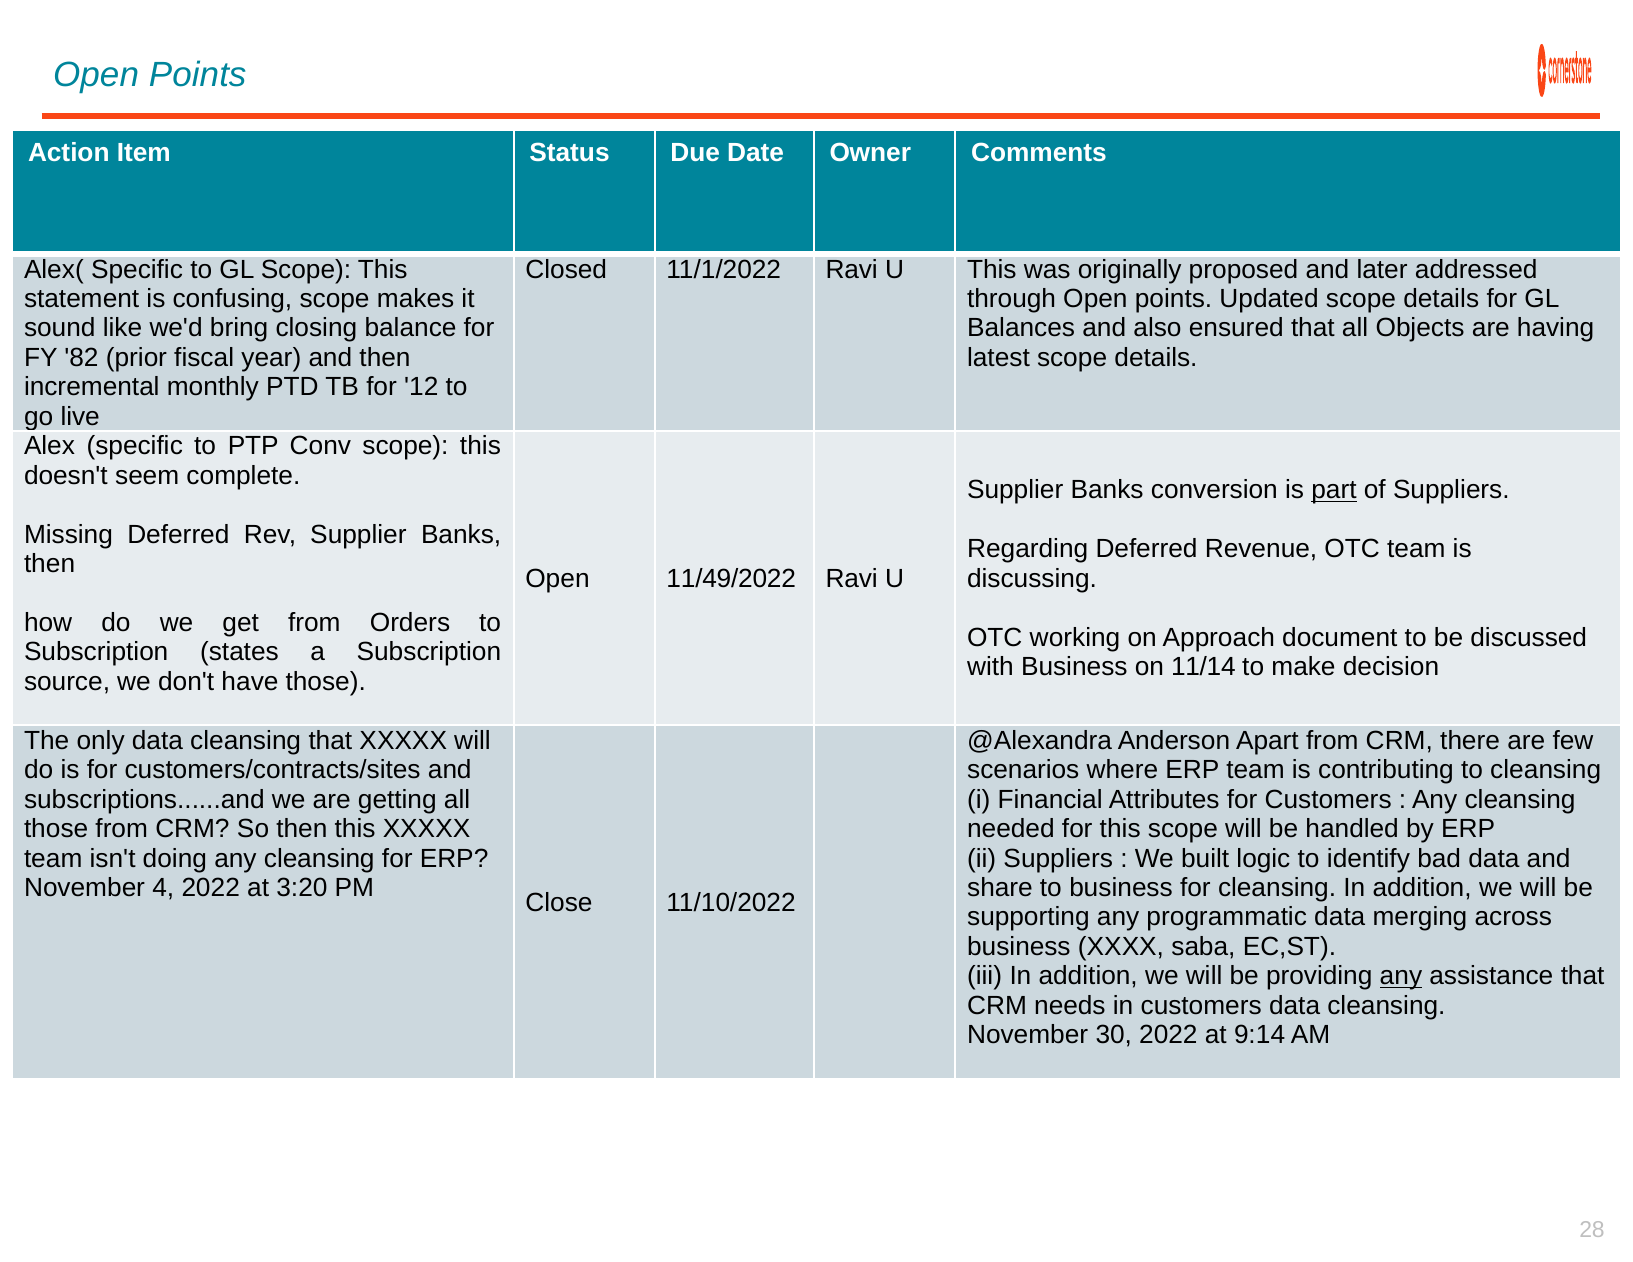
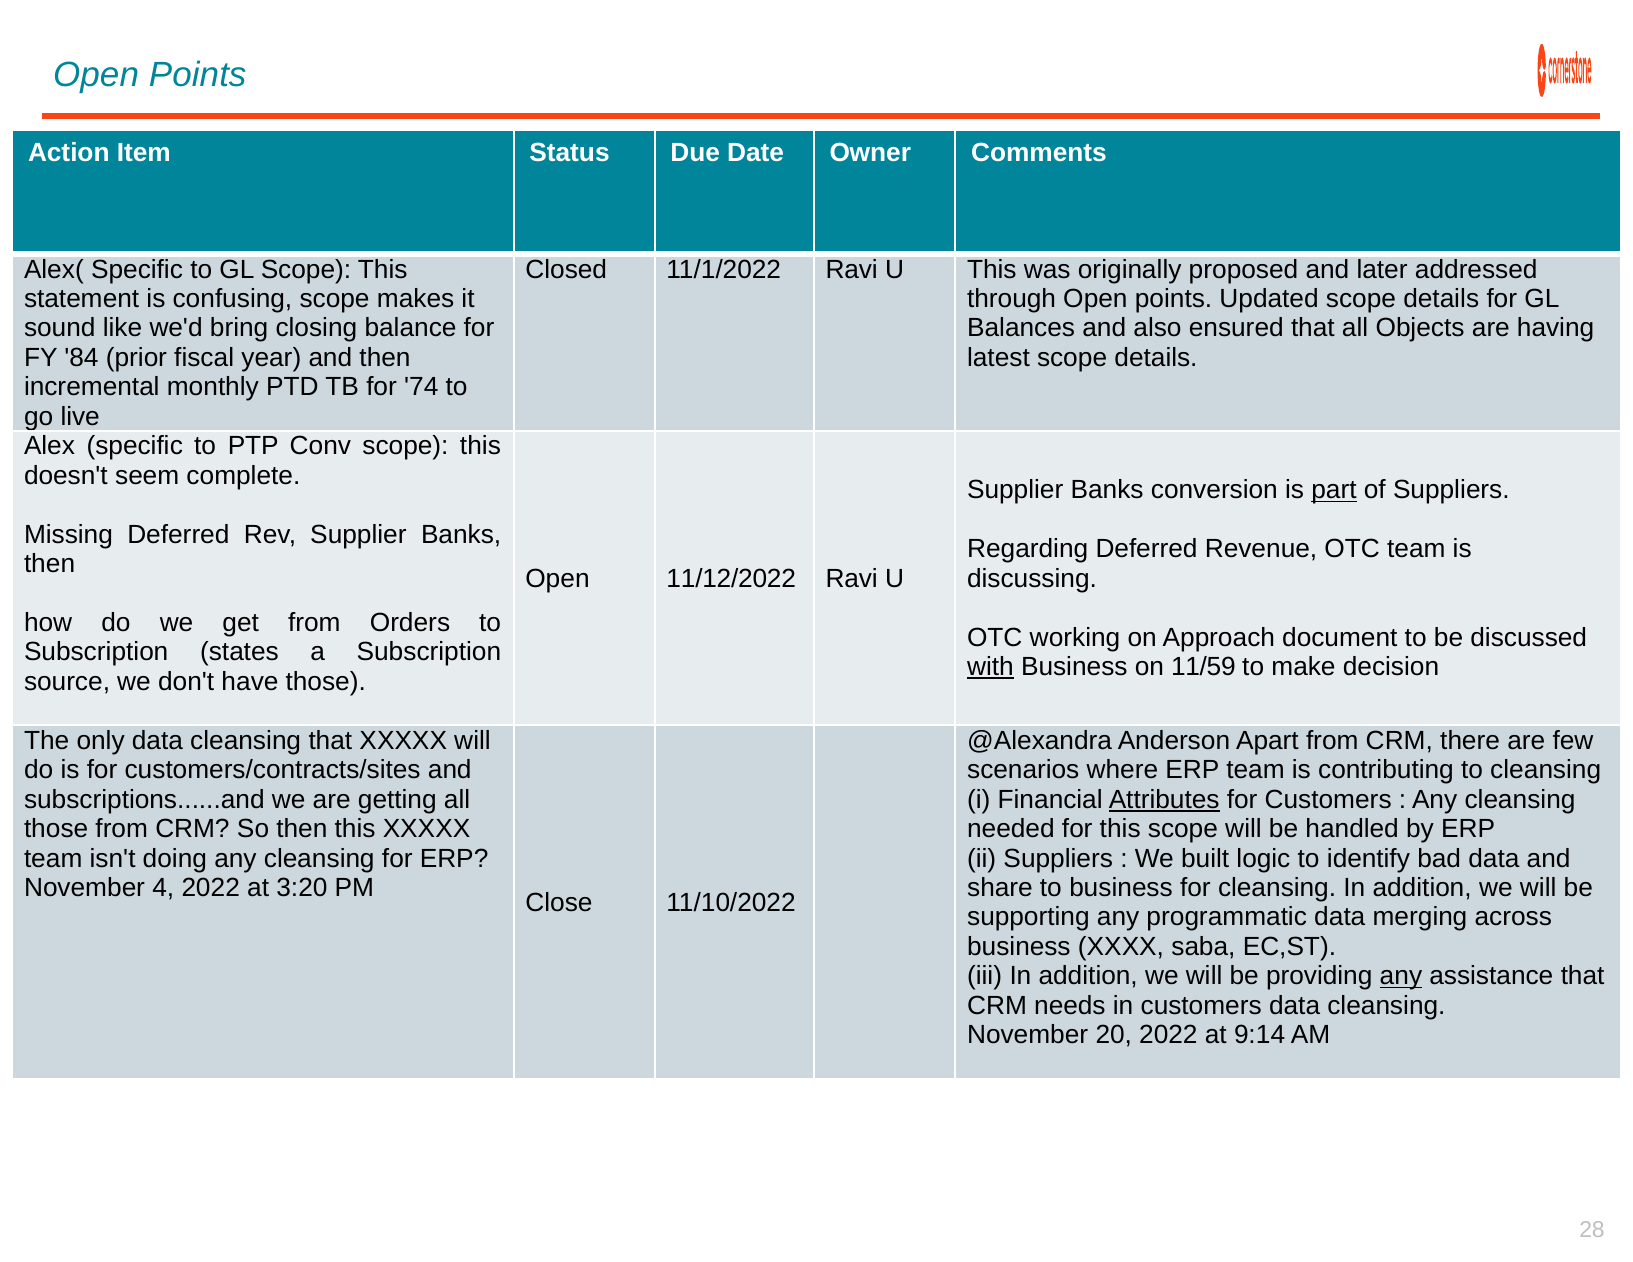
82: 82 -> 84
12: 12 -> 74
11/49/2022: 11/49/2022 -> 11/12/2022
with underline: none -> present
11/14: 11/14 -> 11/59
Attributes underline: none -> present
30: 30 -> 20
